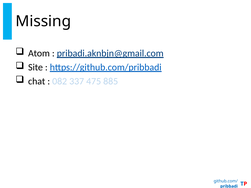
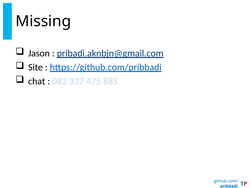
Atom: Atom -> Jason
